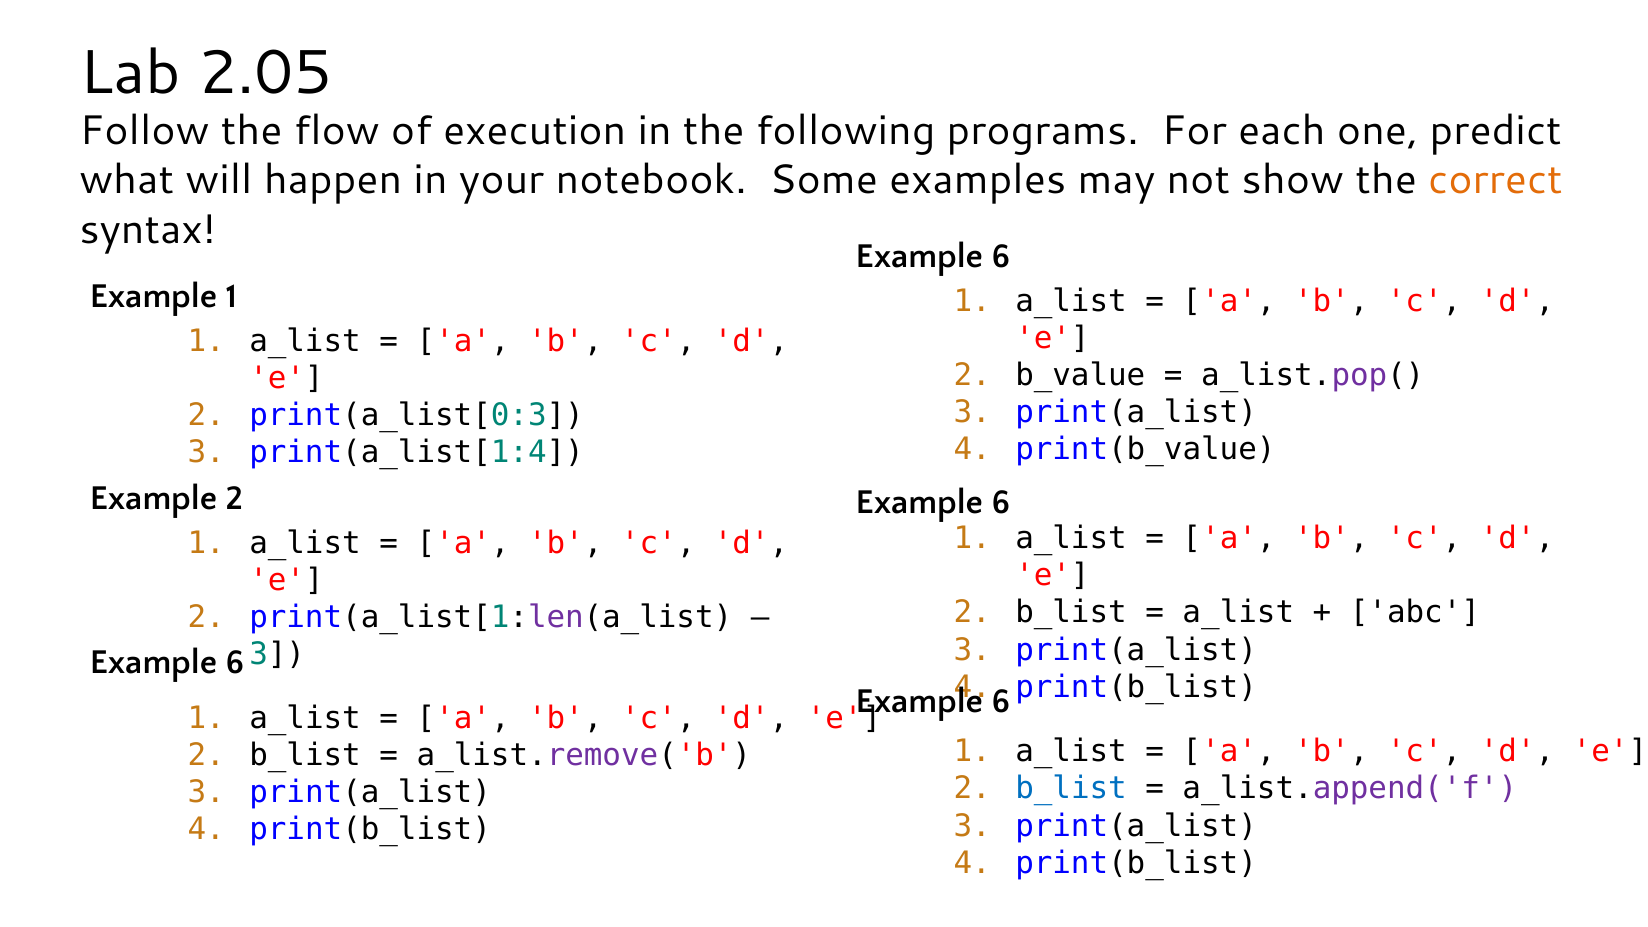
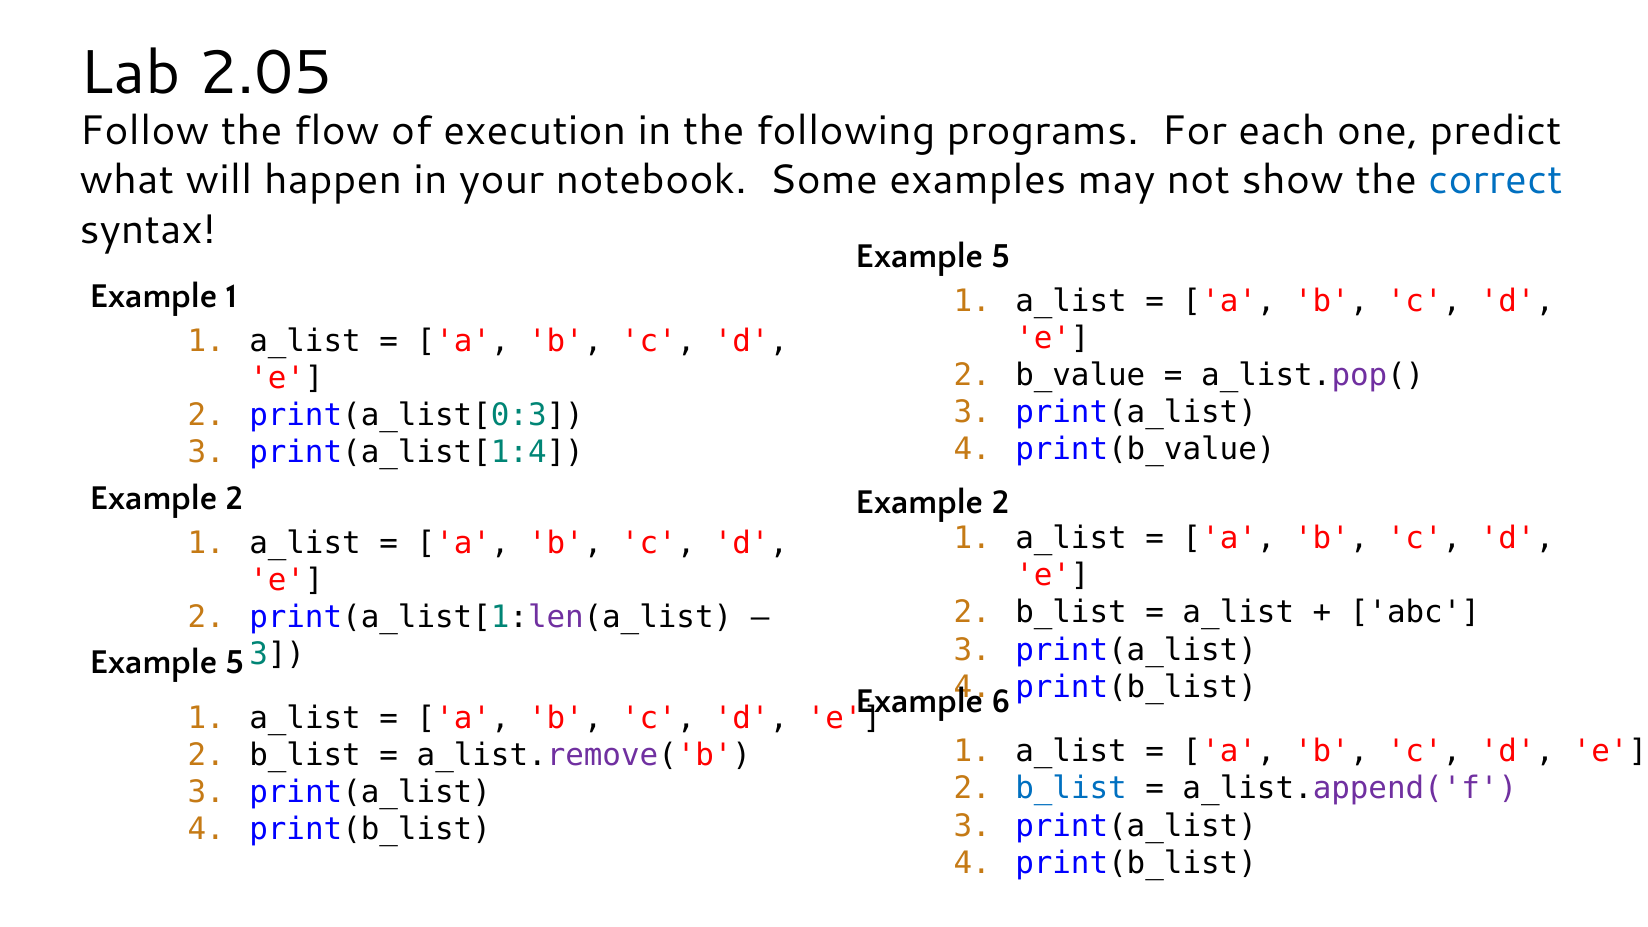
correct colour: orange -> blue
6 at (1001, 256): 6 -> 5
6 at (1001, 502): 6 -> 2
6 at (235, 662): 6 -> 5
